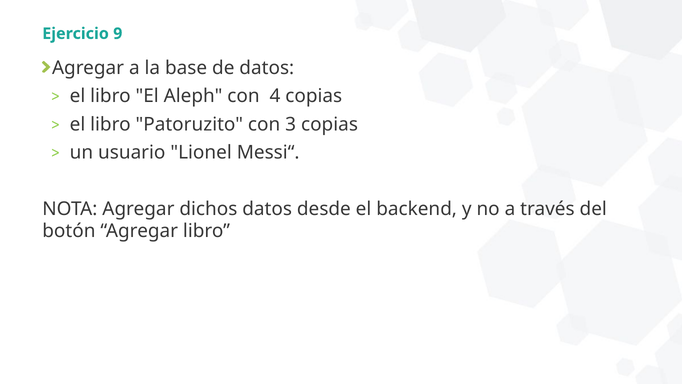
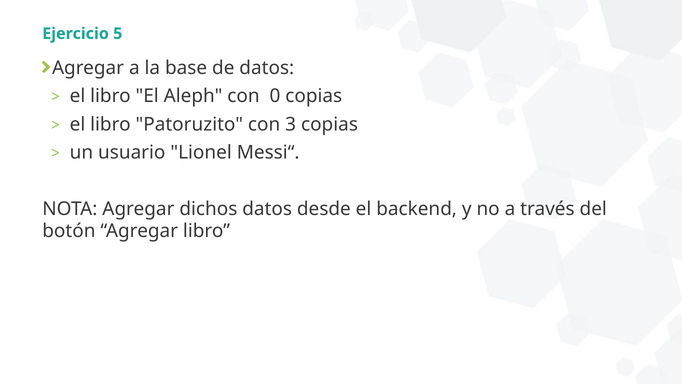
9: 9 -> 5
4: 4 -> 0
